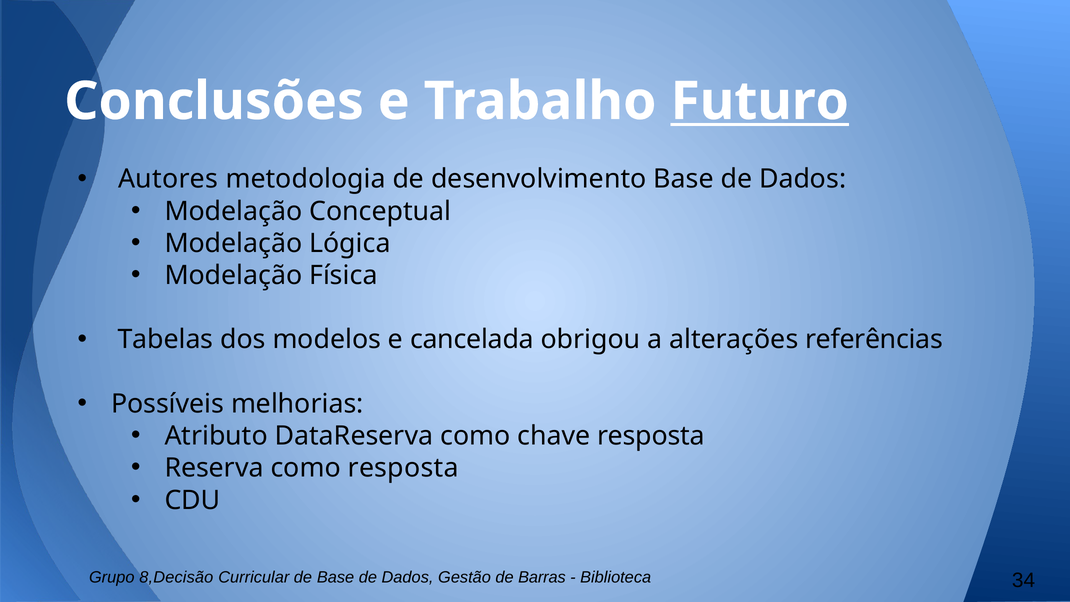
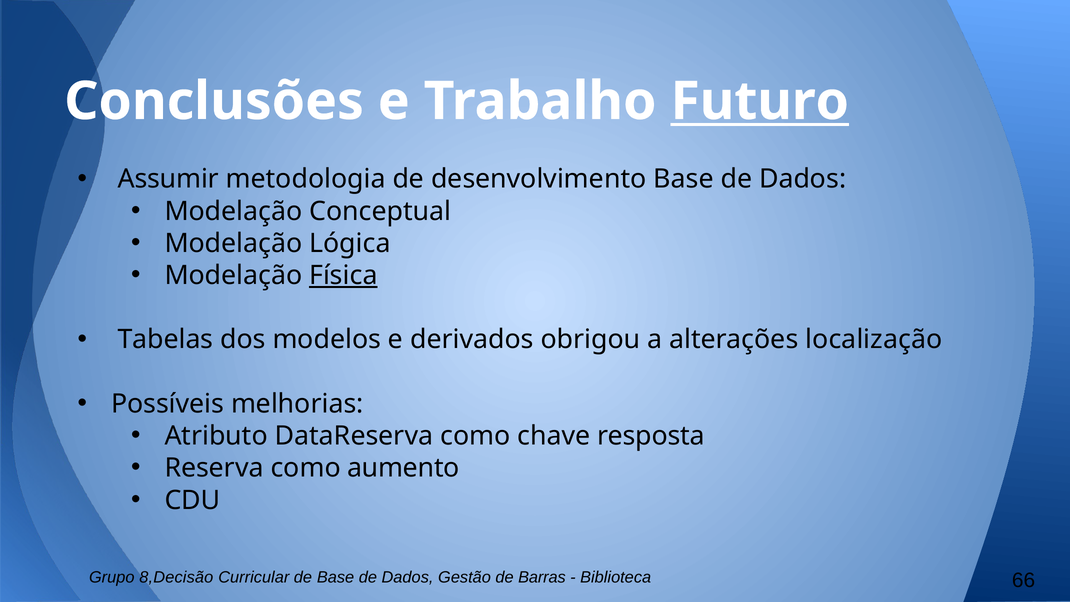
Autores: Autores -> Assumir
Física underline: none -> present
cancelada: cancelada -> derivados
referências: referências -> localização
como resposta: resposta -> aumento
34: 34 -> 66
